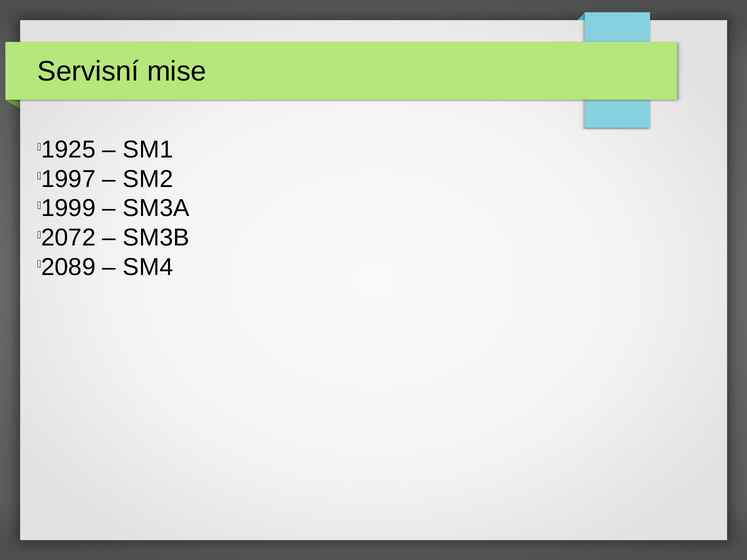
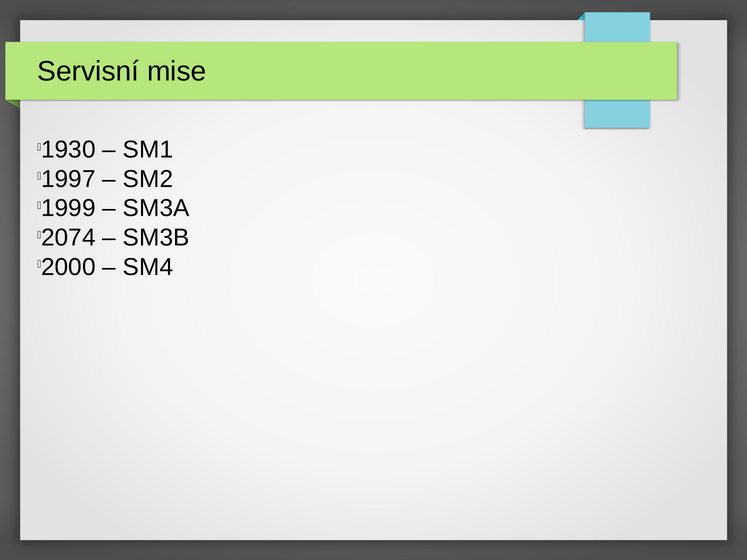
1925: 1925 -> 1930
2072: 2072 -> 2074
2089: 2089 -> 2000
